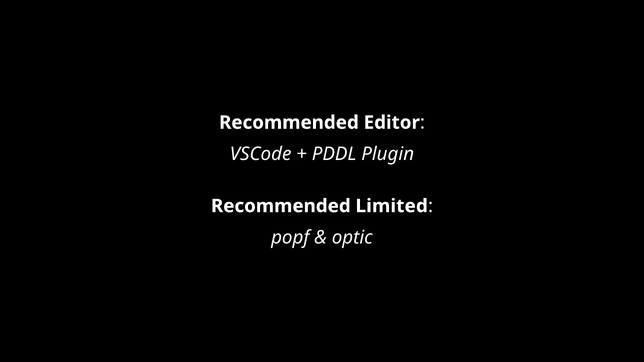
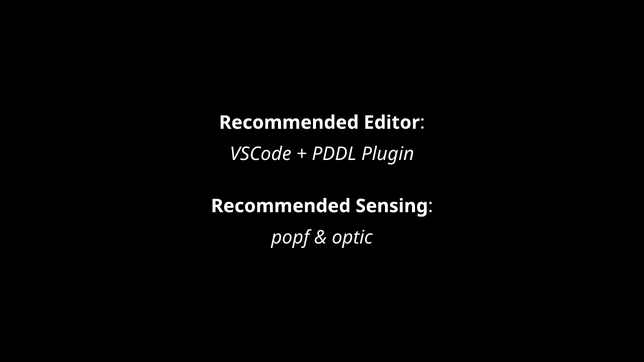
Limited: Limited -> Sensing
